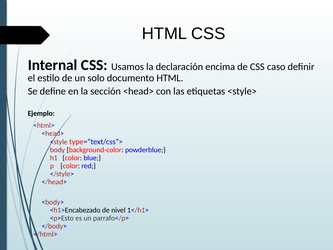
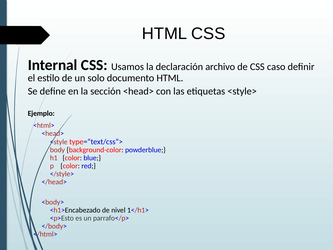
encima: encima -> archivo
